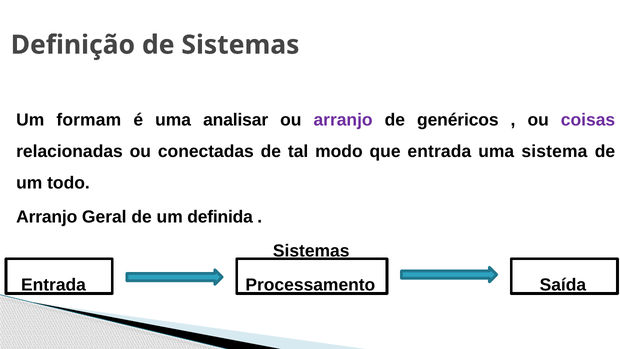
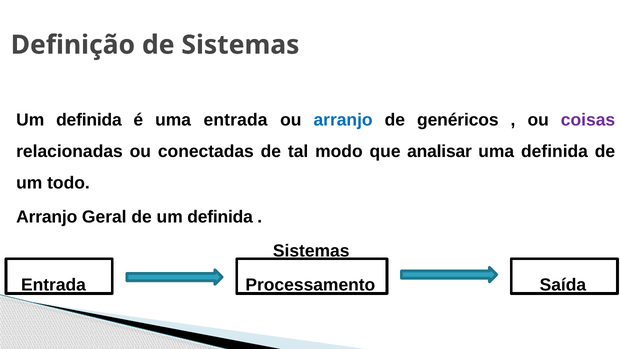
formam at (89, 120): formam -> definida
uma analisar: analisar -> entrada
arranjo at (343, 120) colour: purple -> blue
que entrada: entrada -> analisar
uma sistema: sistema -> definida
